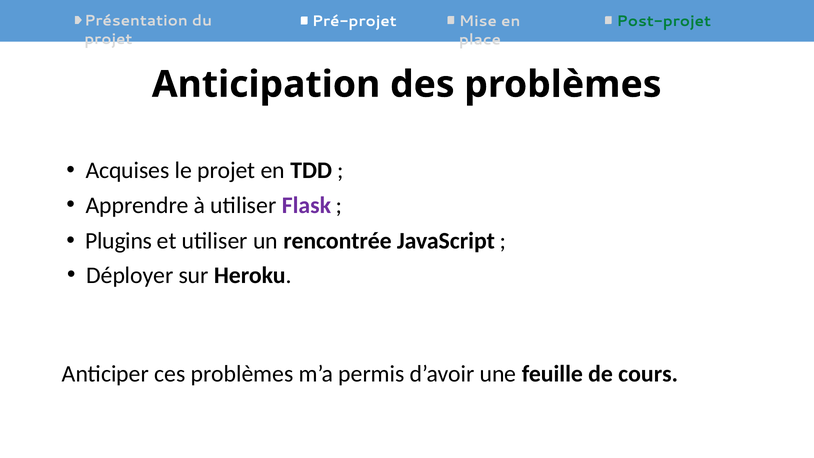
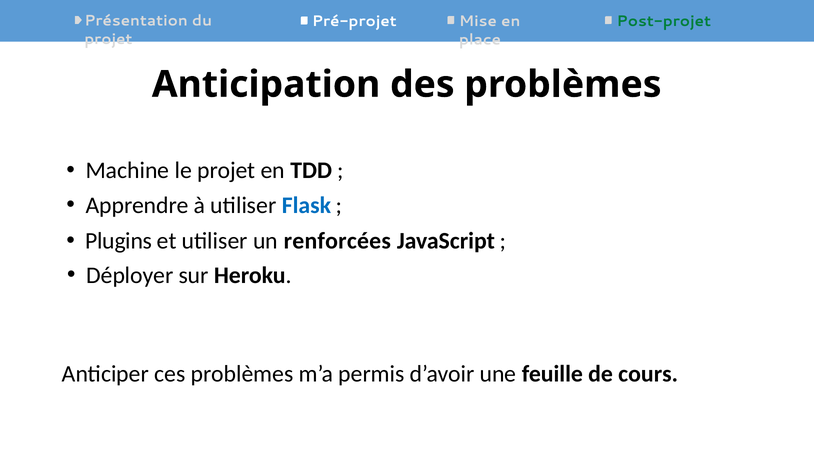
Acquises: Acquises -> Machine
Flask colour: purple -> blue
rencontrée: rencontrée -> renforcées
